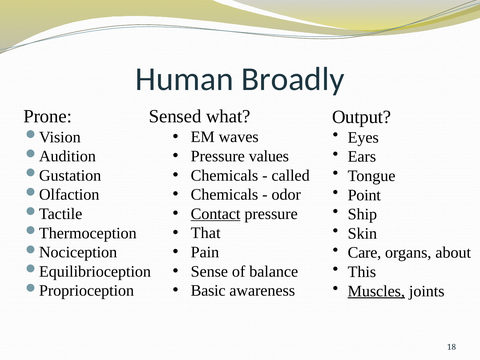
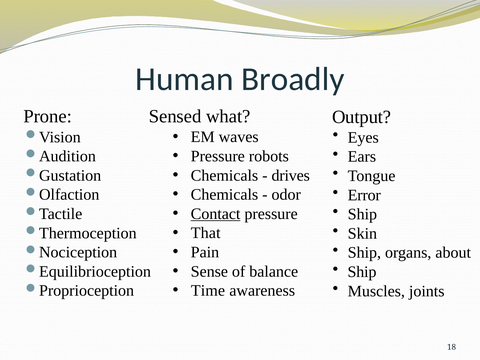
values: values -> robots
called: called -> drives
Point: Point -> Error
Care at (364, 253): Care -> Ship
This at (362, 272): This -> Ship
Basic: Basic -> Time
Muscles underline: present -> none
